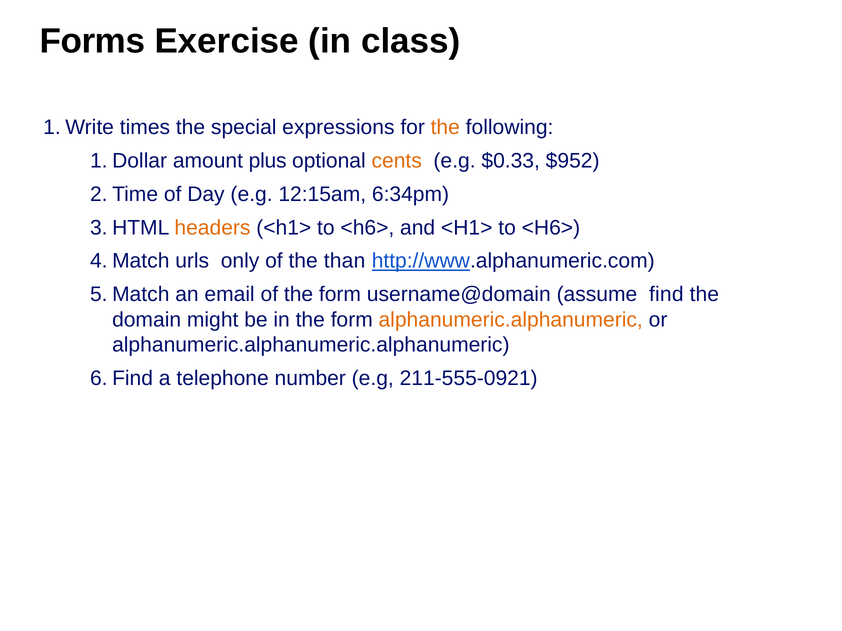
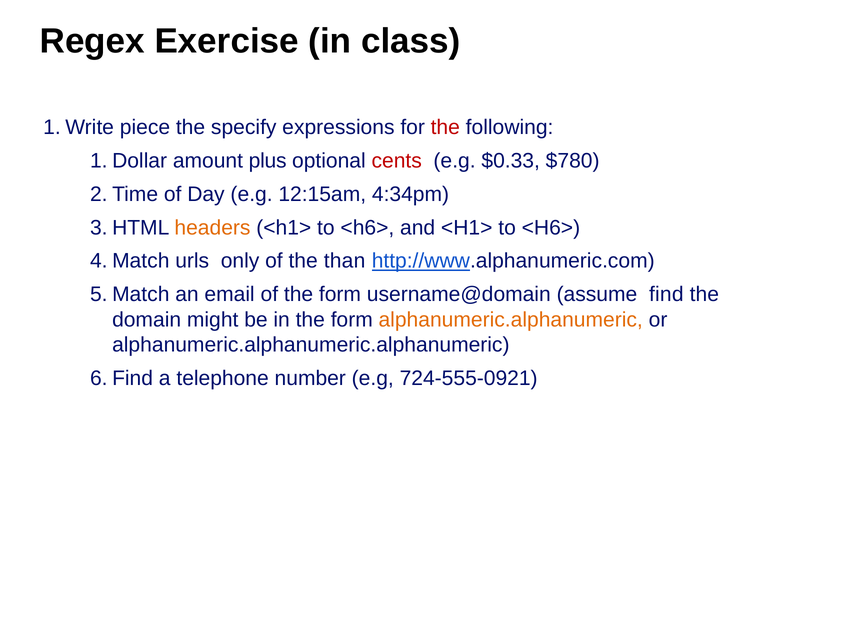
Forms: Forms -> Regex
times: times -> piece
special: special -> specify
the at (445, 127) colour: orange -> red
cents colour: orange -> red
$952: $952 -> $780
6:34pm: 6:34pm -> 4:34pm
211-555-0921: 211-555-0921 -> 724-555-0921
